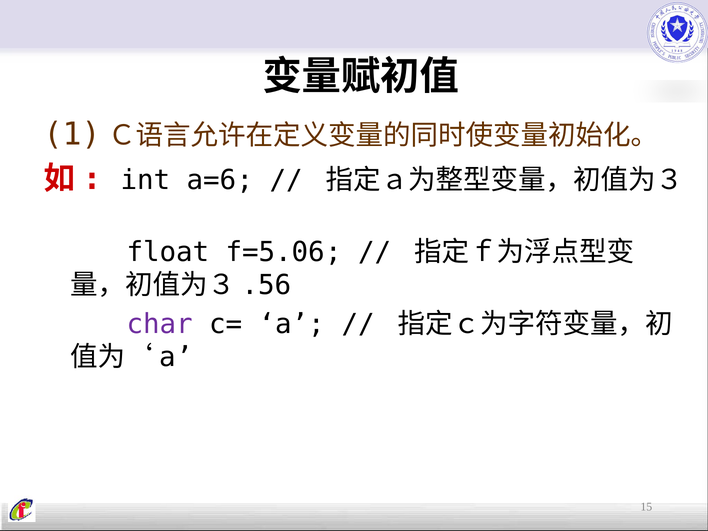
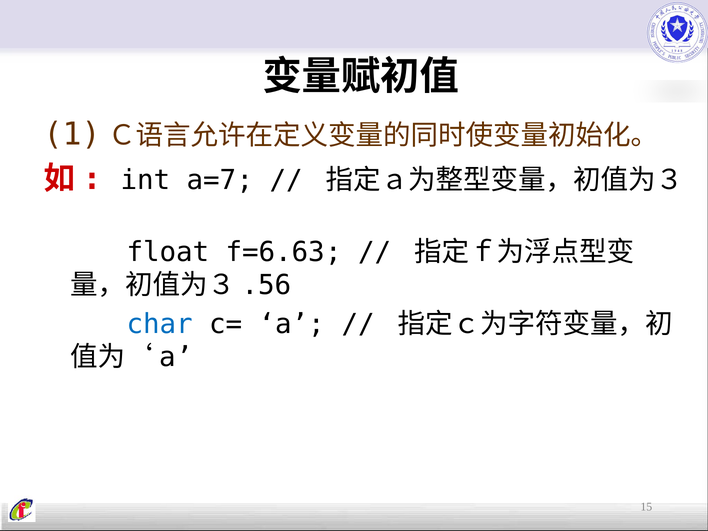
a=6: a=6 -> a=7
f=5.06: f=5.06 -> f=6.63
char colour: purple -> blue
